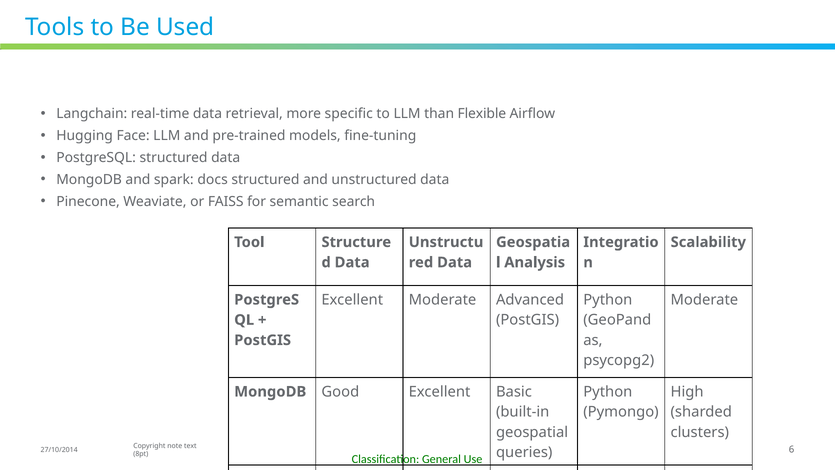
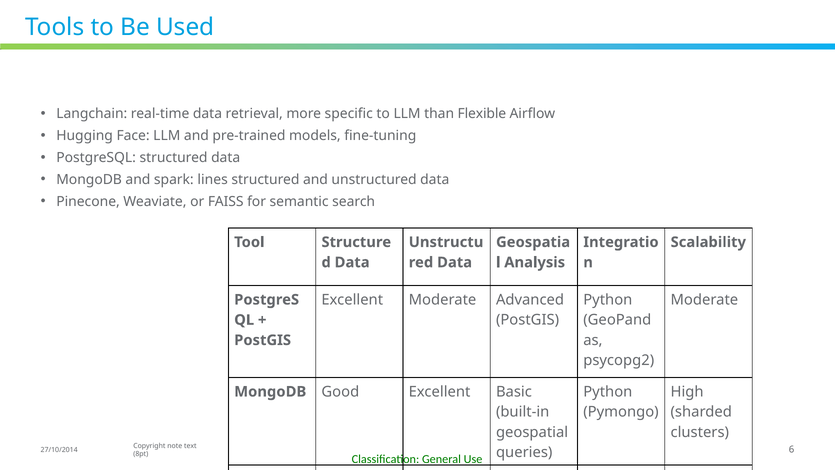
docs: docs -> lines
